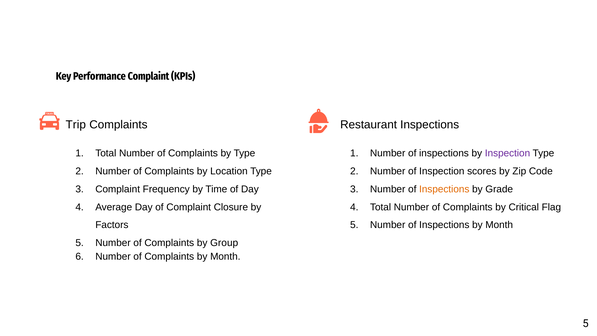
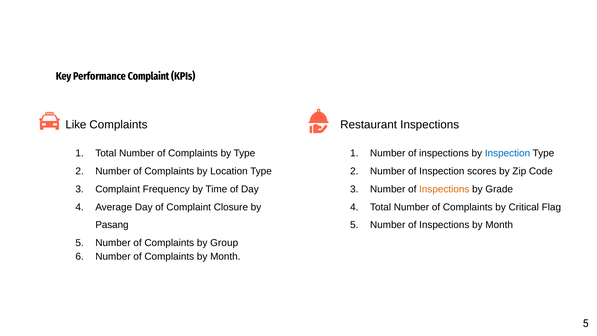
Trip: Trip -> Like
Inspection at (507, 153) colour: purple -> blue
Factors: Factors -> Pasang
